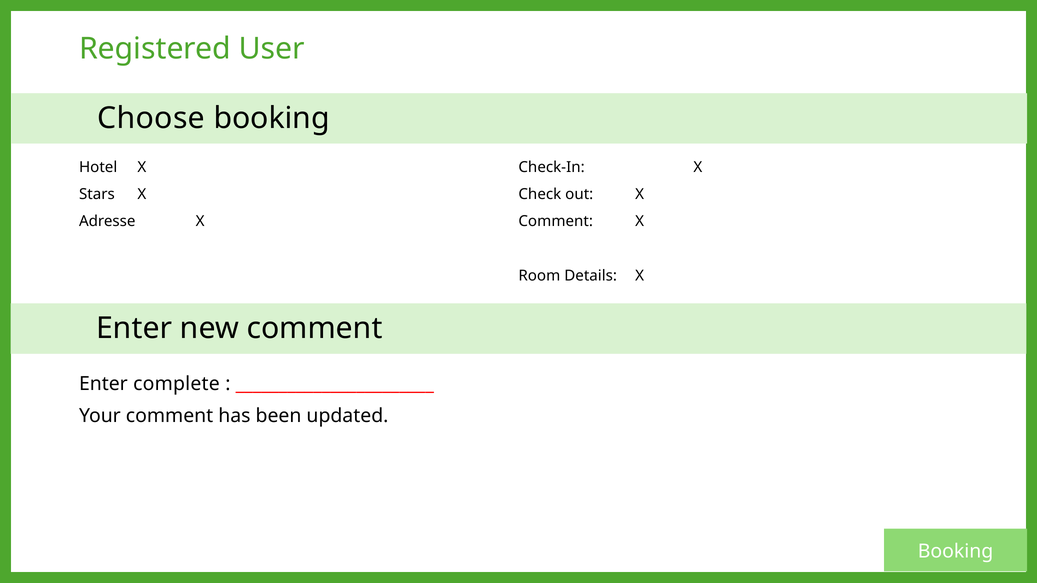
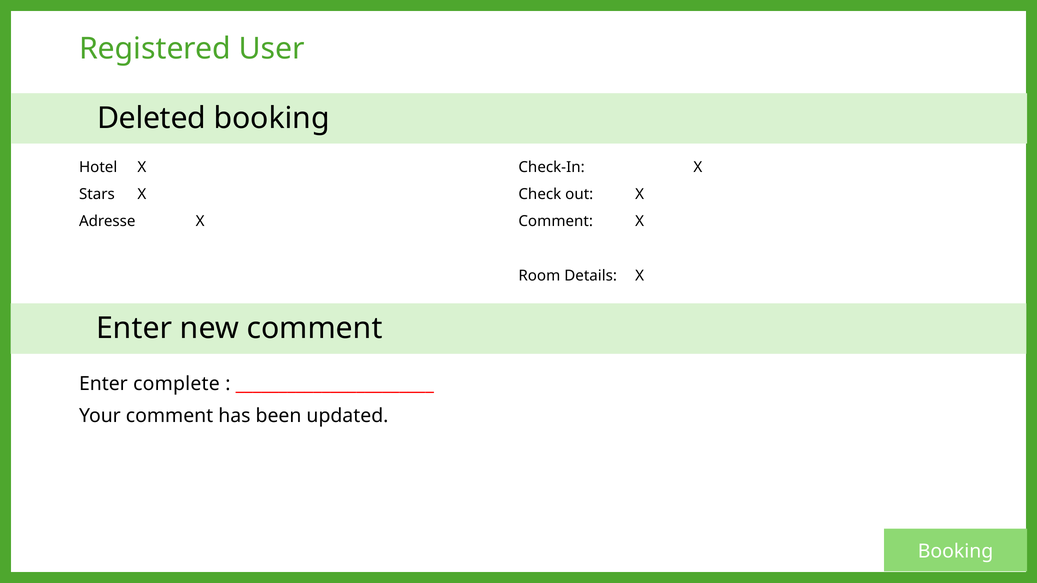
Choose: Choose -> Deleted
